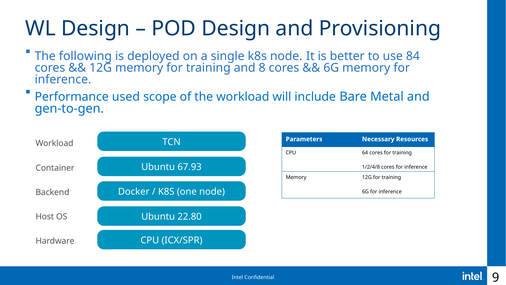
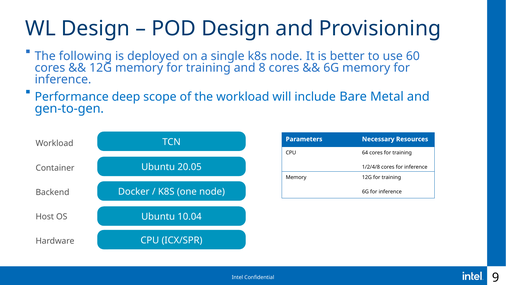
84: 84 -> 60
used: used -> deep
67.93: 67.93 -> 20.05
22.80: 22.80 -> 10.04
